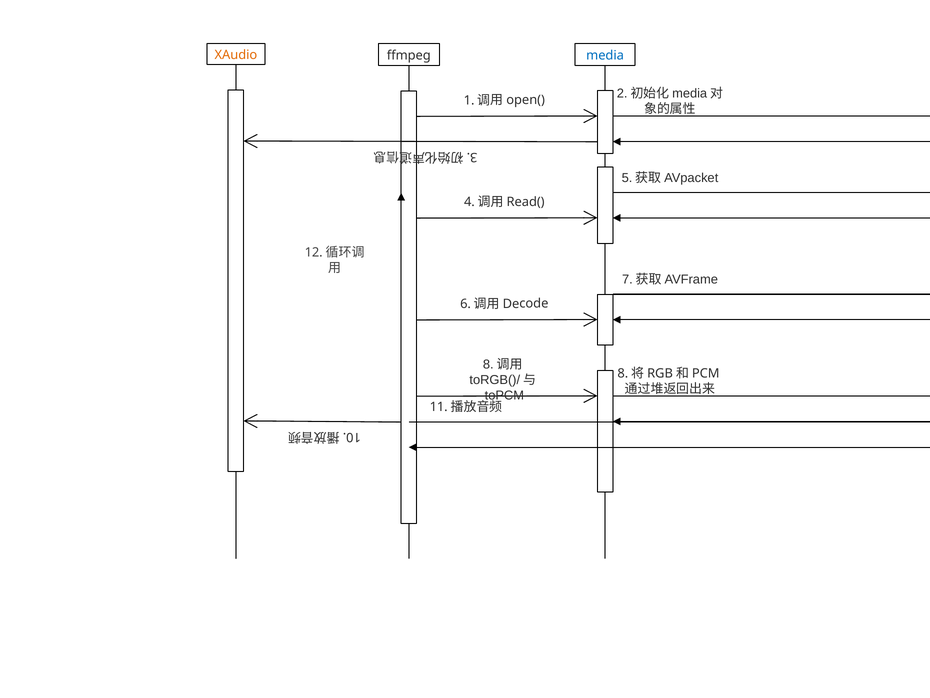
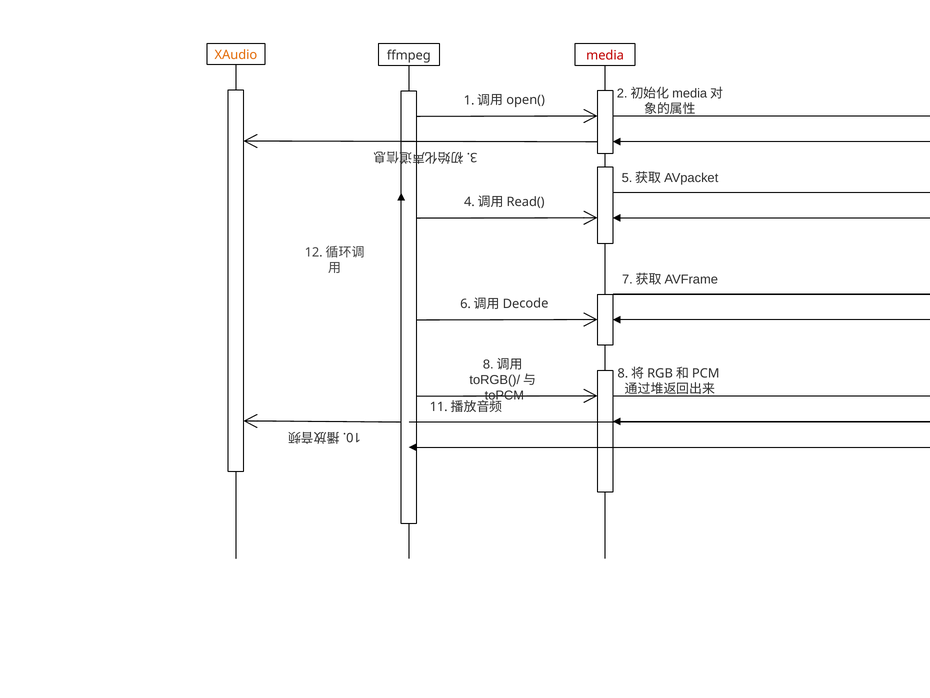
media colour: blue -> red
